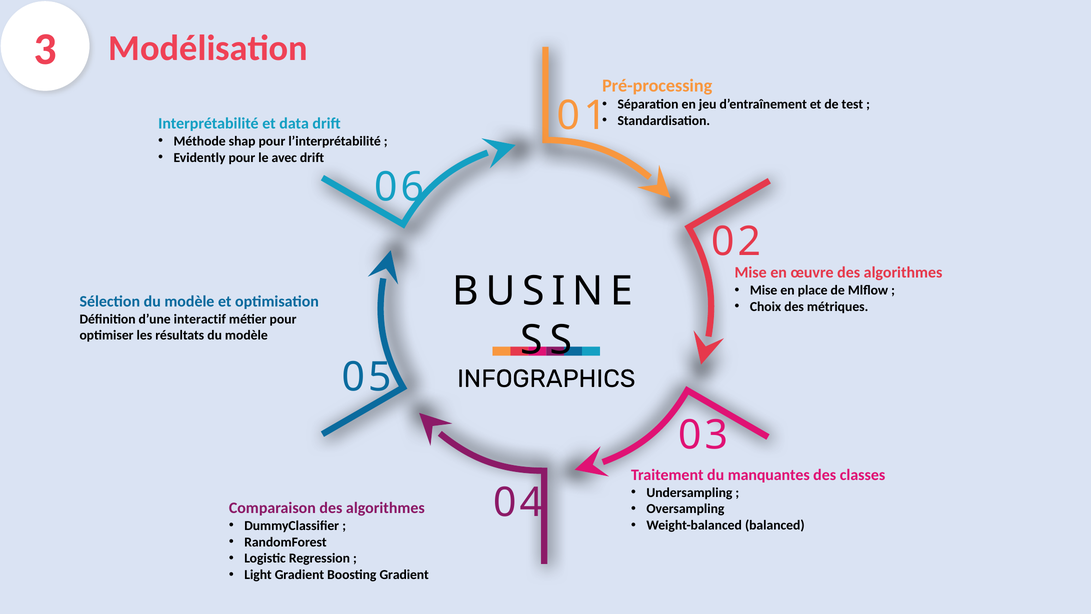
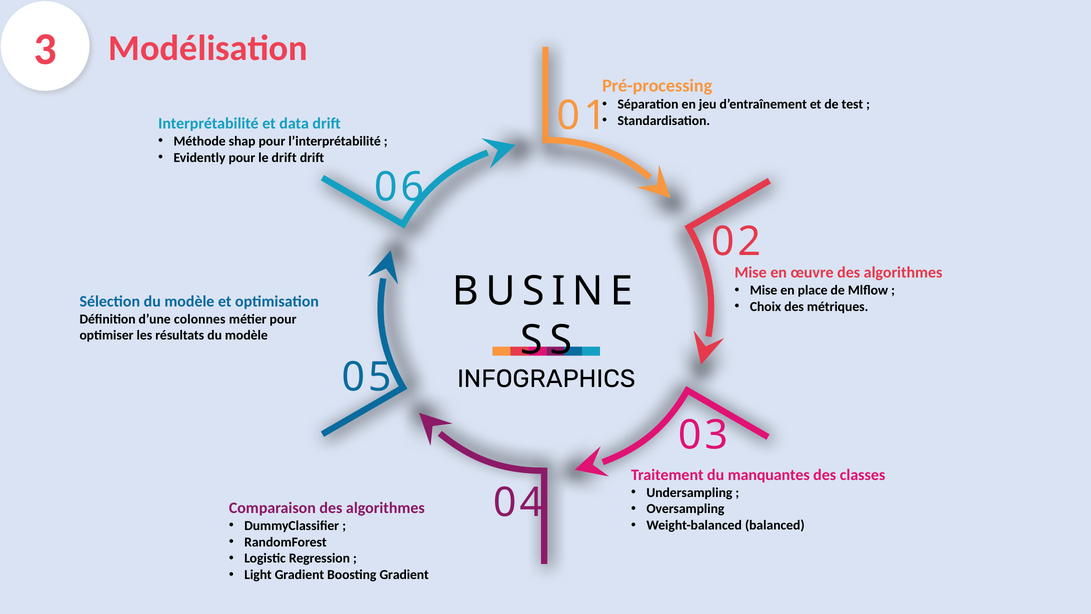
le avec: avec -> drift
interactif: interactif -> colonnes
